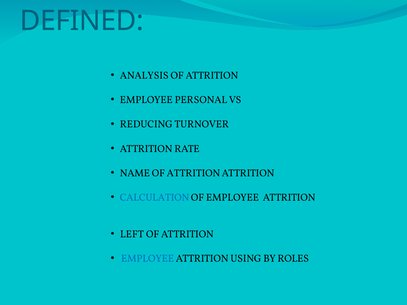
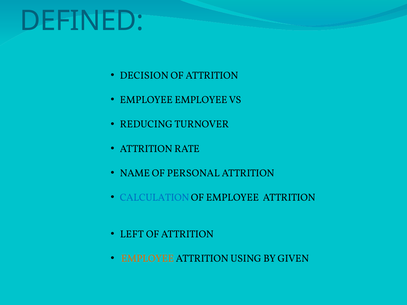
ANALYSIS: ANALYSIS -> DECISION
EMPLOYEE PERSONAL: PERSONAL -> EMPLOYEE
ATTRITION at (193, 173): ATTRITION -> PERSONAL
EMPLOYEE at (148, 259) colour: blue -> orange
ROLES: ROLES -> GIVEN
